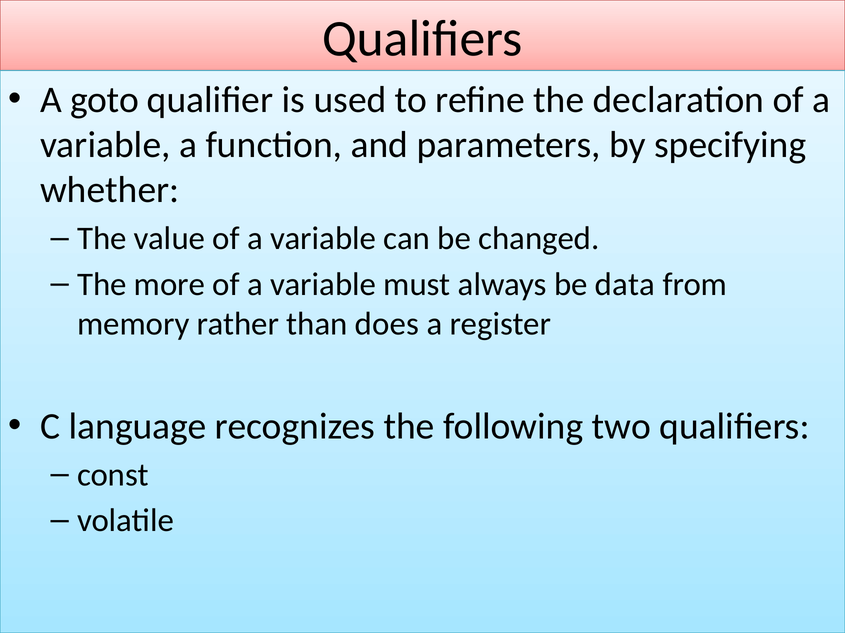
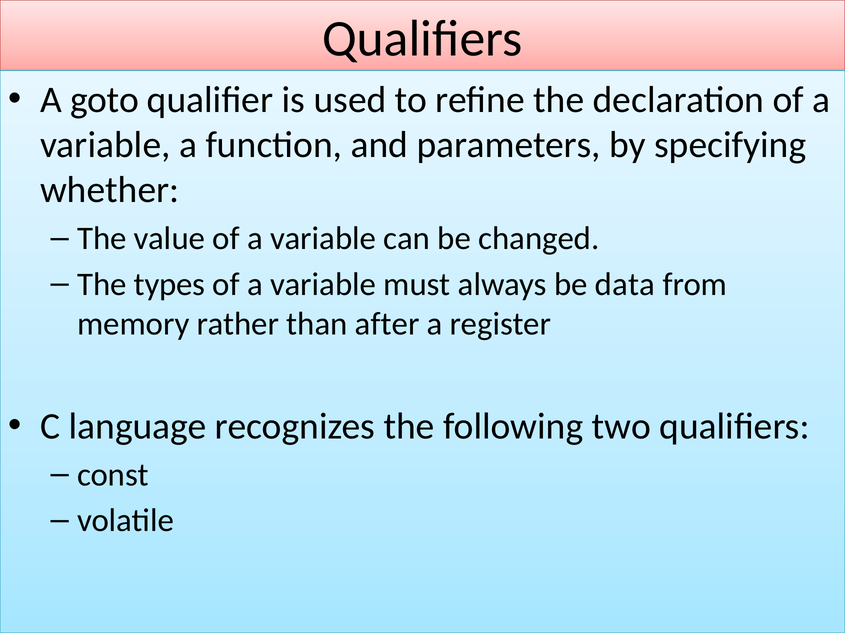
more: more -> types
does: does -> after
